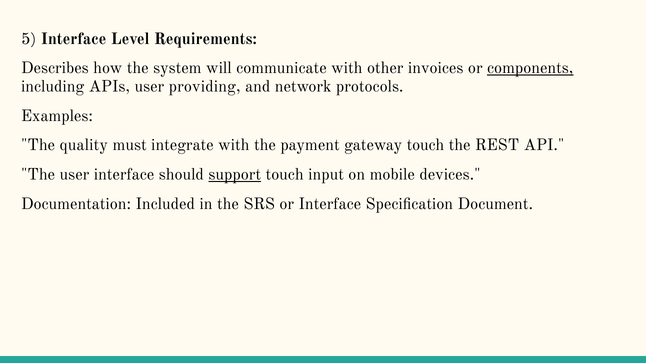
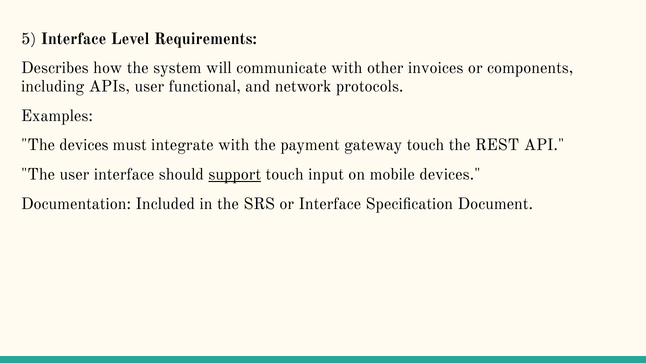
components underline: present -> none
providing: providing -> functional
The quality: quality -> devices
